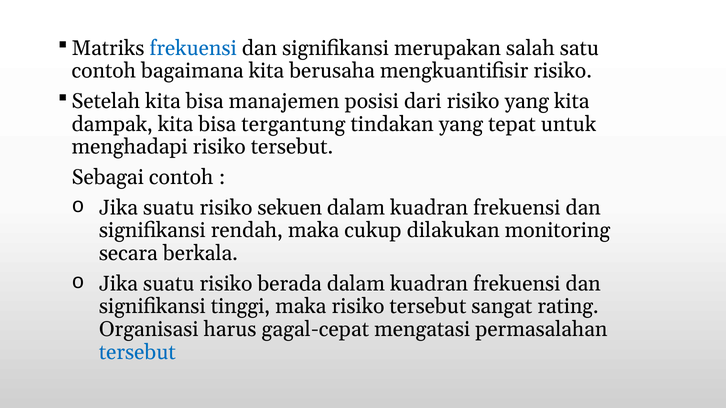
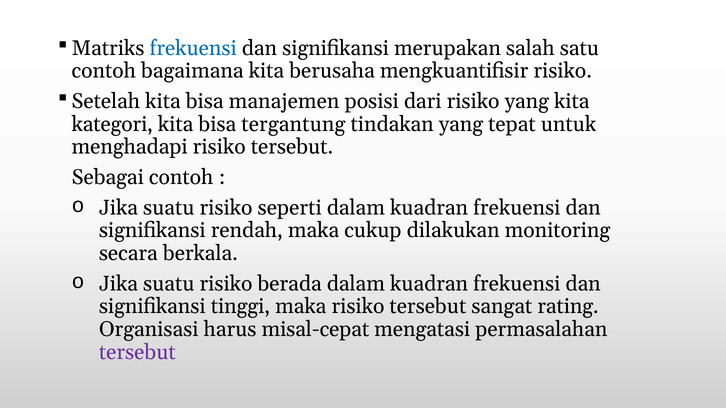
dampak: dampak -> kategori
sekuen: sekuen -> seperti
gagal-cepat: gagal-cepat -> misal-cepat
tersebut at (137, 352) colour: blue -> purple
